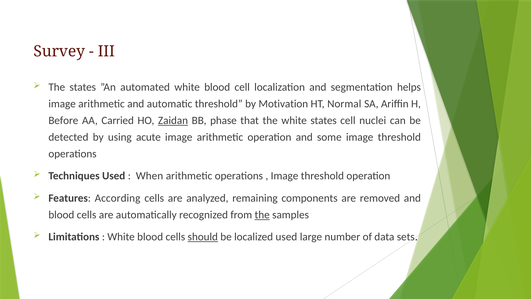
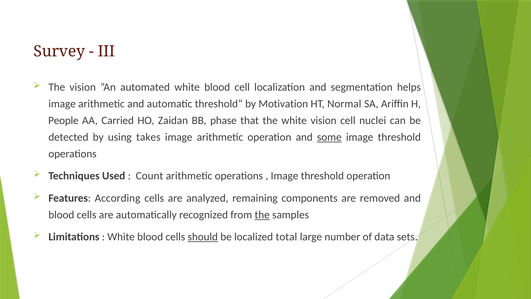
The states: states -> vision
Before: Before -> People
Zaidan underline: present -> none
white states: states -> vision
acute: acute -> takes
some underline: none -> present
When: When -> Count
localized used: used -> total
